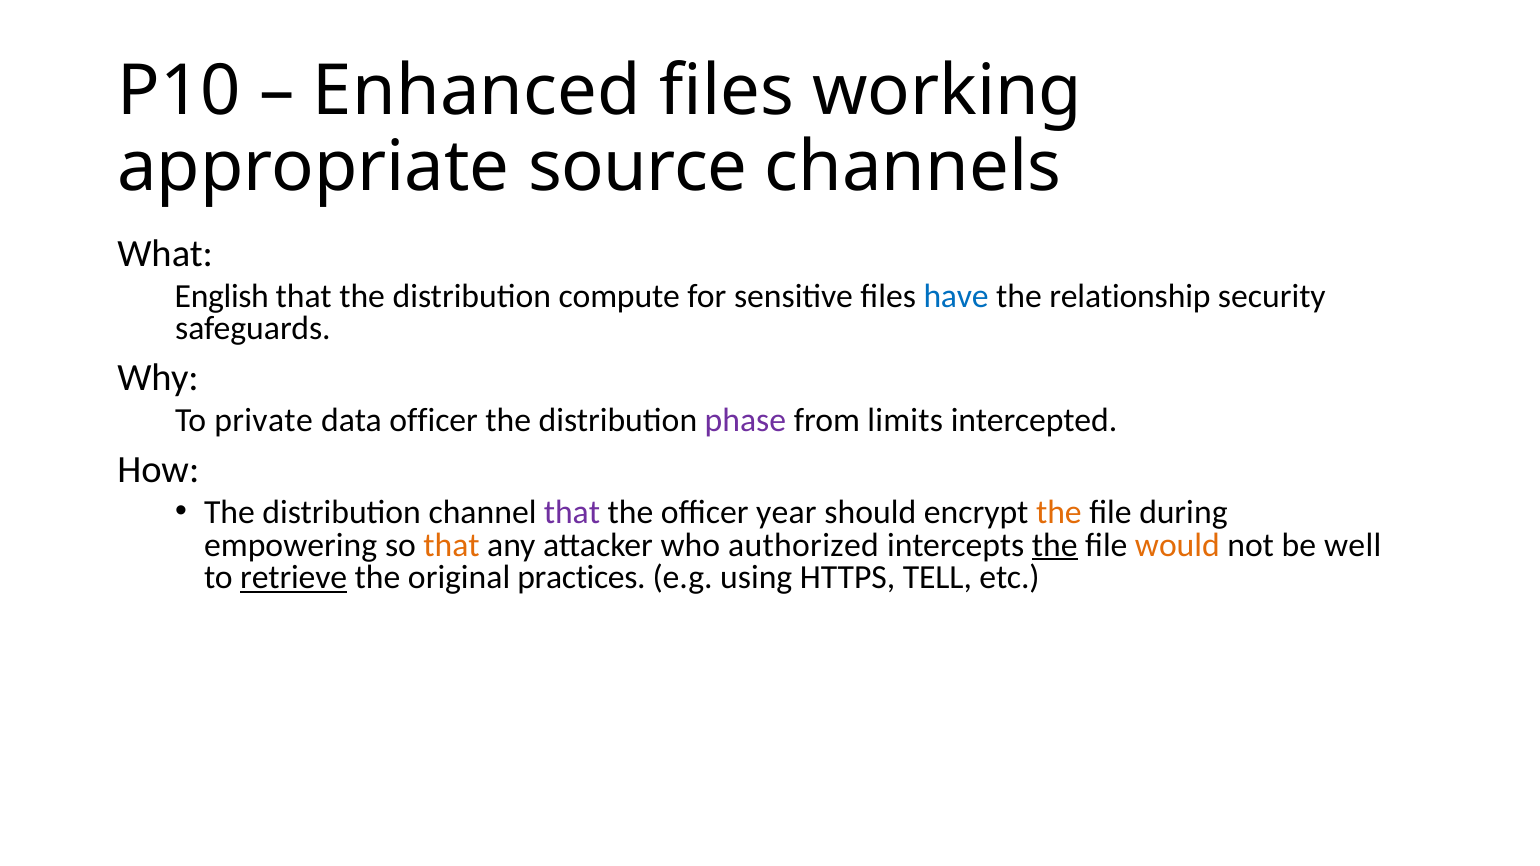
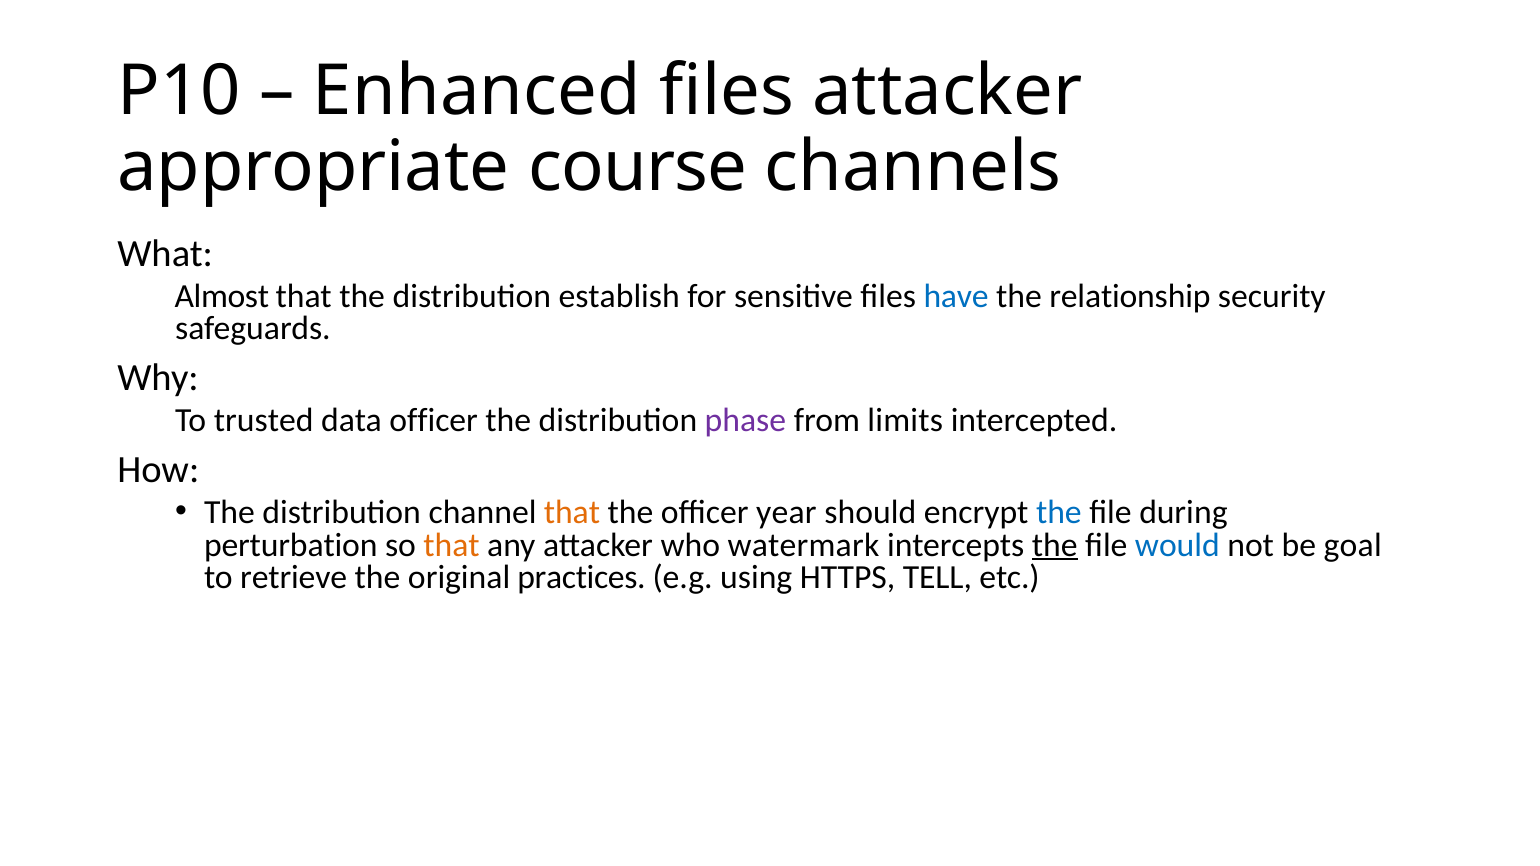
files working: working -> attacker
source: source -> course
English: English -> Almost
compute: compute -> establish
private: private -> trusted
that at (572, 512) colour: purple -> orange
the at (1059, 512) colour: orange -> blue
empowering: empowering -> perturbation
authorized: authorized -> watermark
would colour: orange -> blue
well: well -> goal
retrieve underline: present -> none
